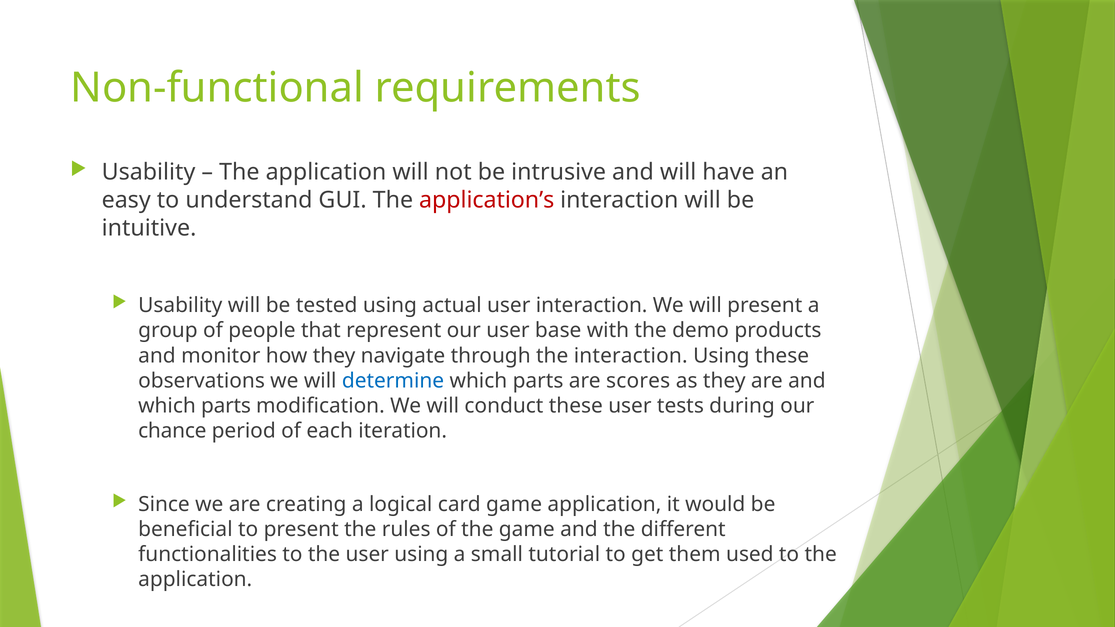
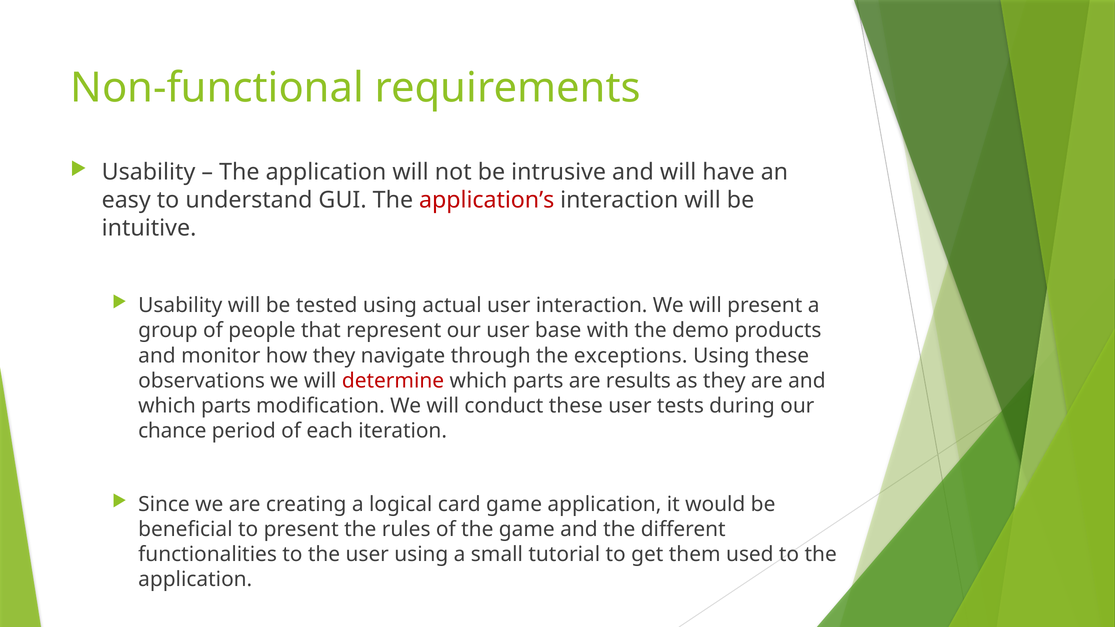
the interaction: interaction -> exceptions
determine colour: blue -> red
scores: scores -> results
